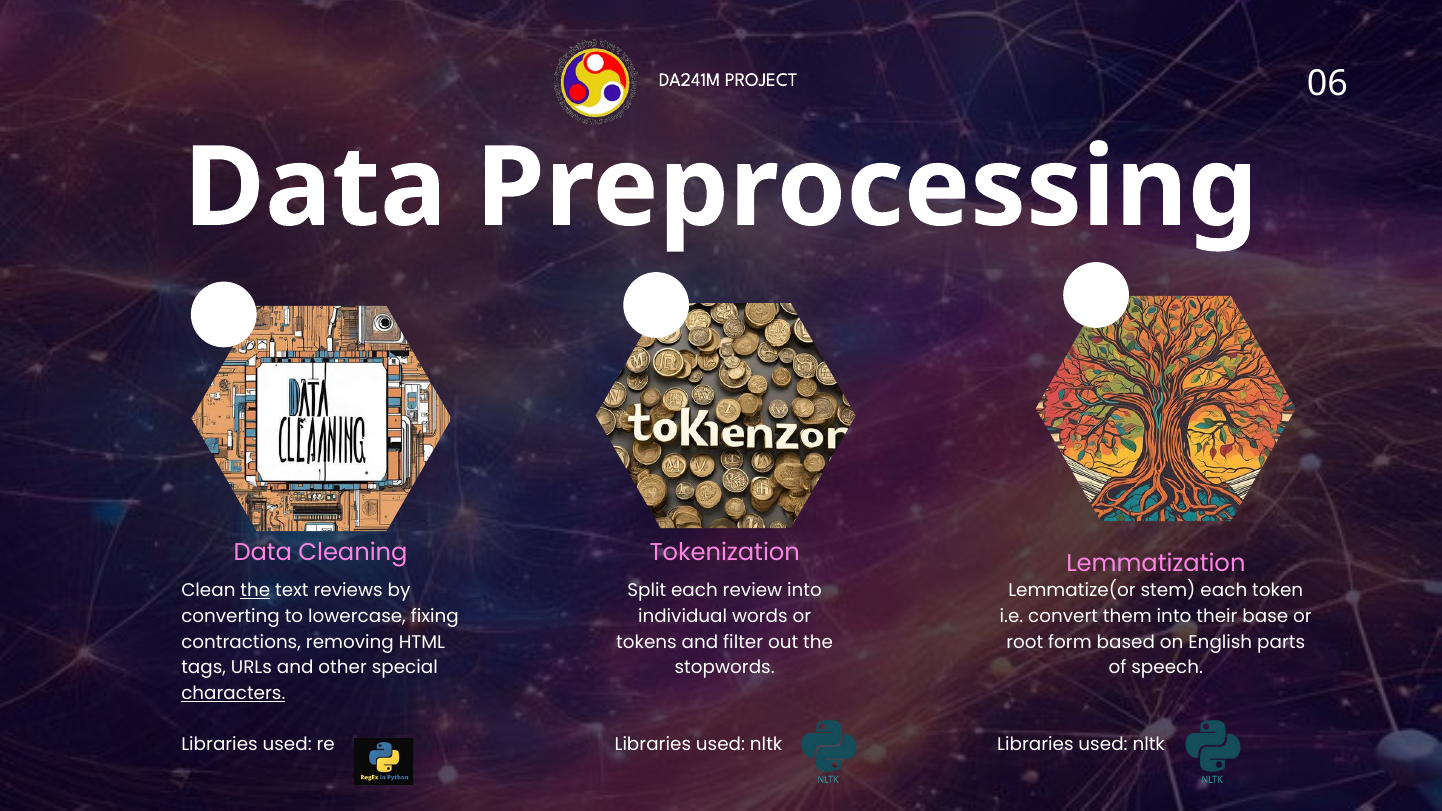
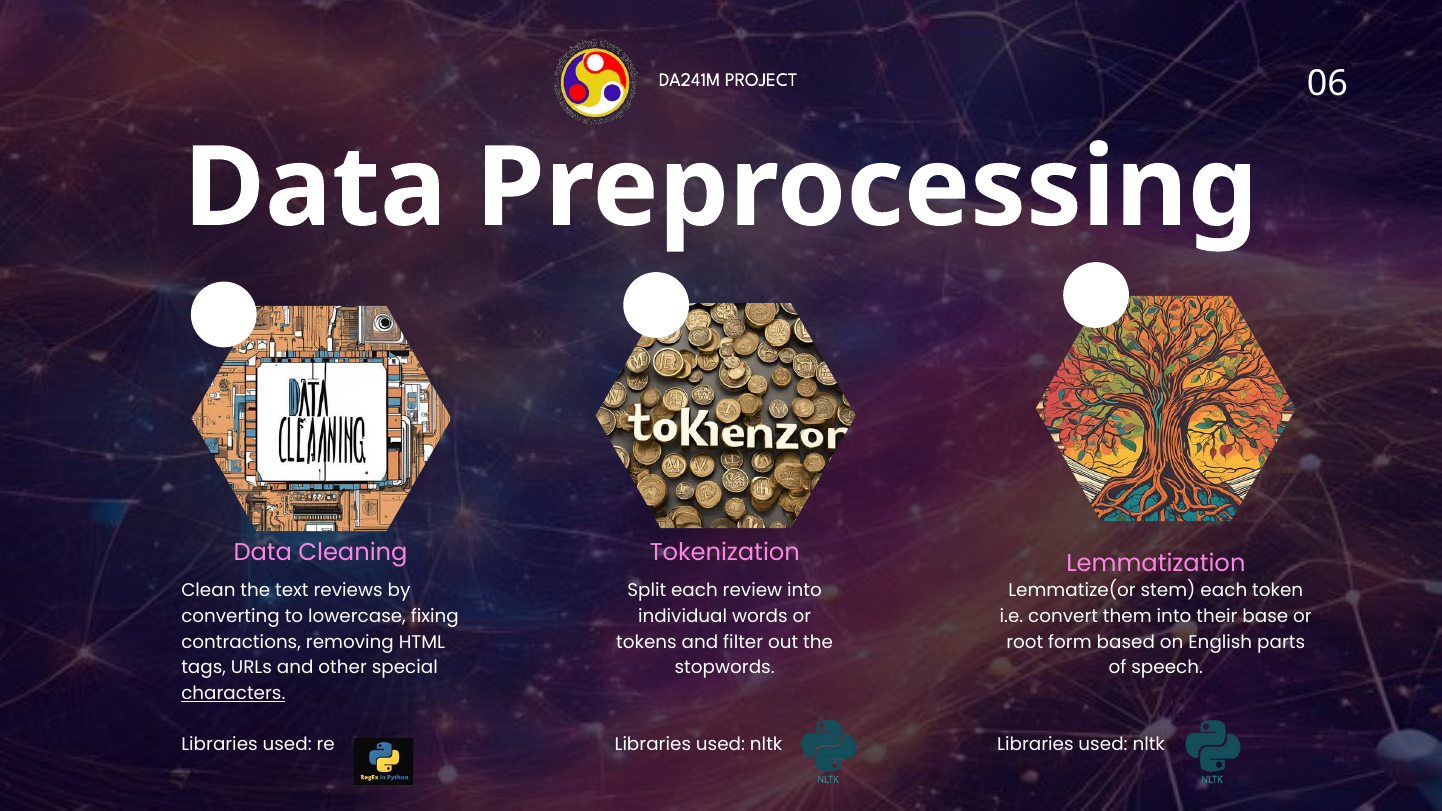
the at (255, 591) underline: present -> none
